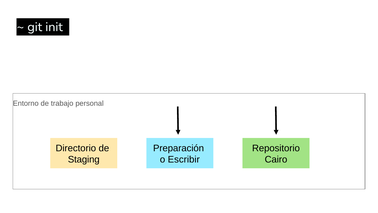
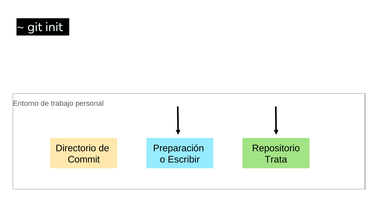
Staging: Staging -> Commit
Cairo: Cairo -> Trata
